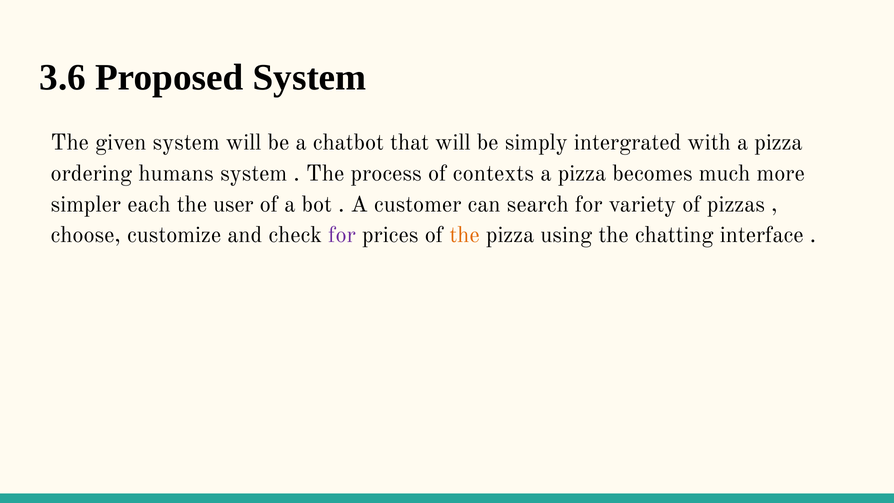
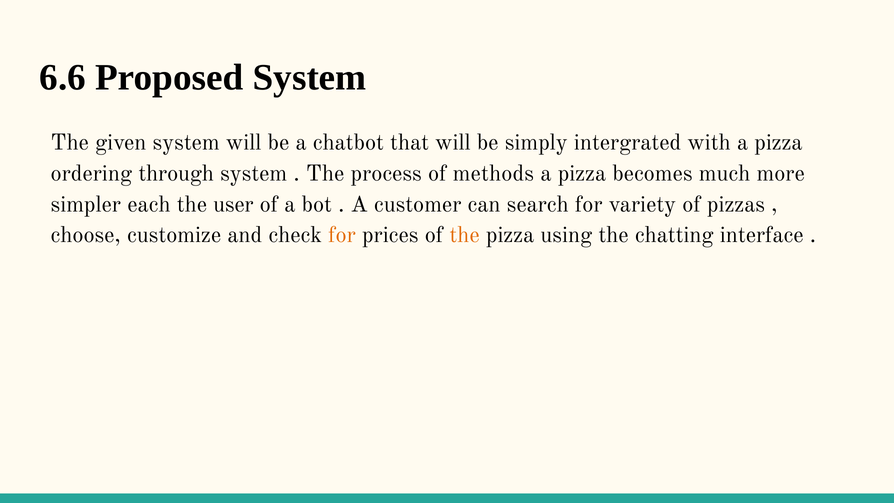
3.6: 3.6 -> 6.6
humans: humans -> through
contexts: contexts -> methods
for at (342, 235) colour: purple -> orange
